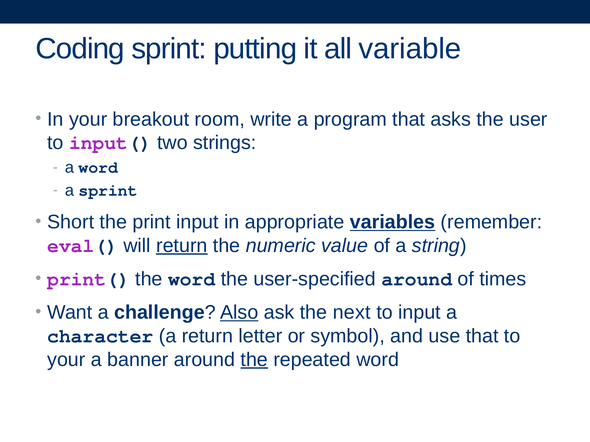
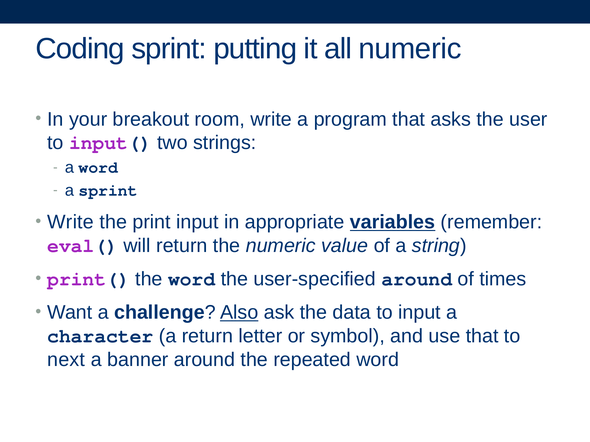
all variable: variable -> numeric
Short at (71, 222): Short -> Write
return at (182, 246) underline: present -> none
next: next -> data
your at (66, 360): your -> next
the at (254, 360) underline: present -> none
